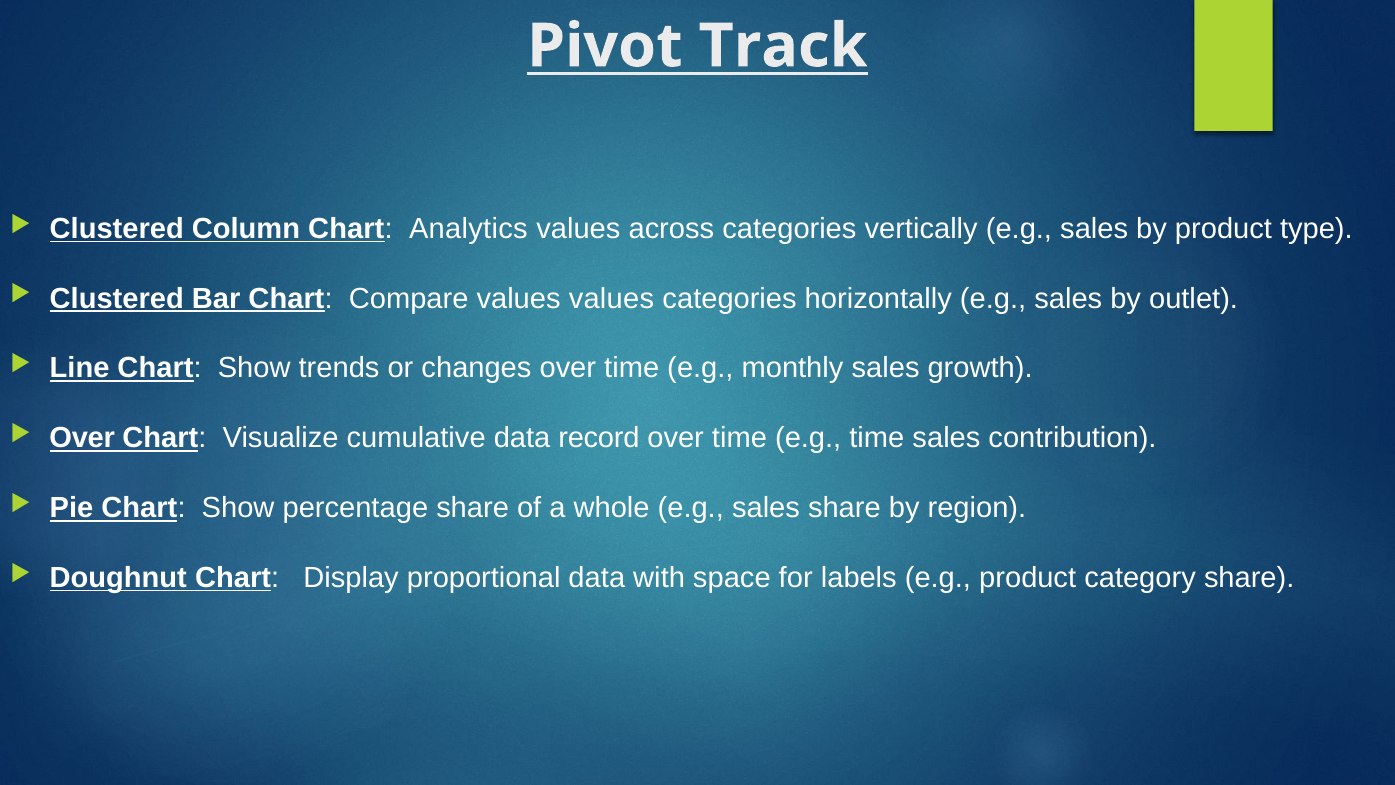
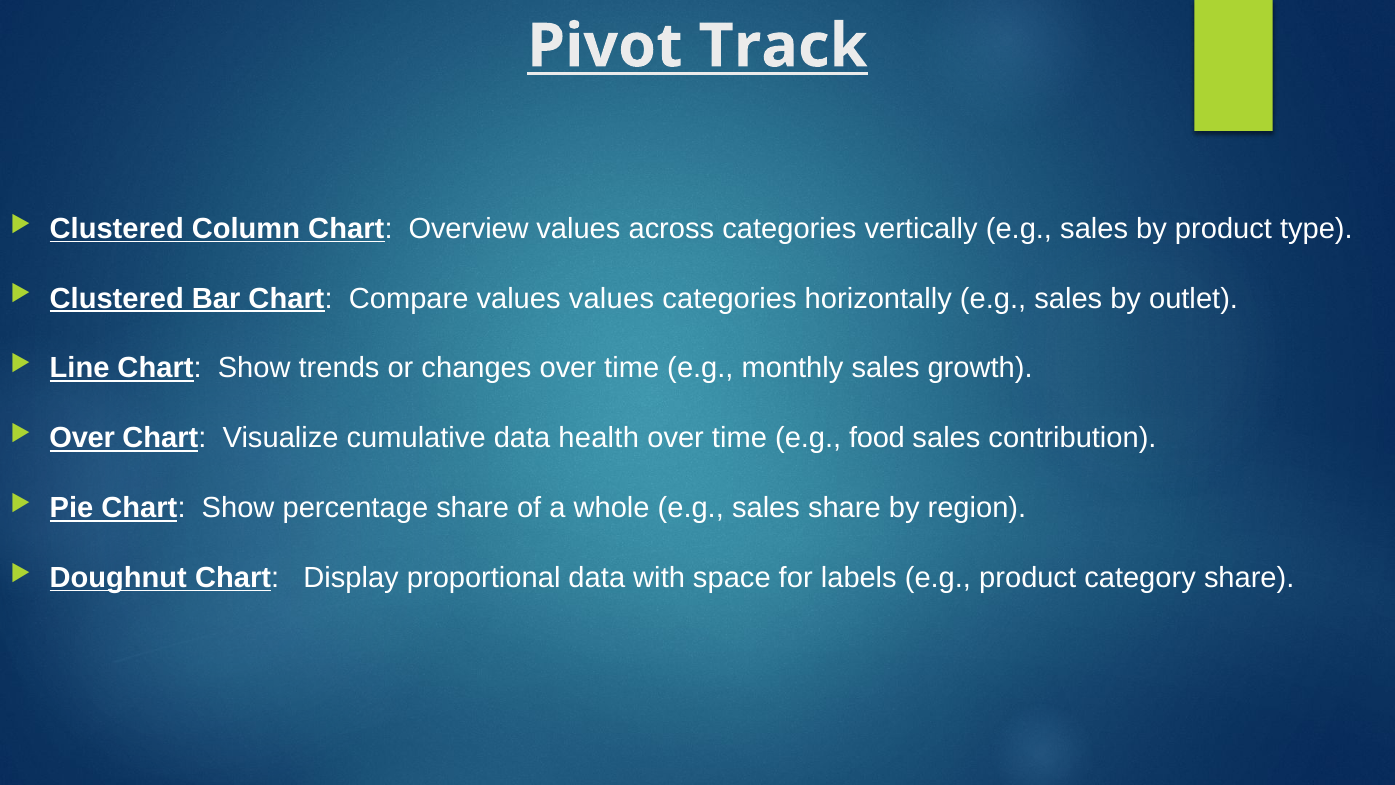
Analytics: Analytics -> Overview
record: record -> health
e.g time: time -> food
